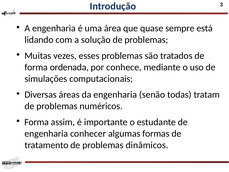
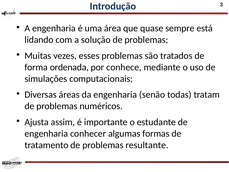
Forma at (37, 122): Forma -> Ajusta
dinâmicos: dinâmicos -> resultante
